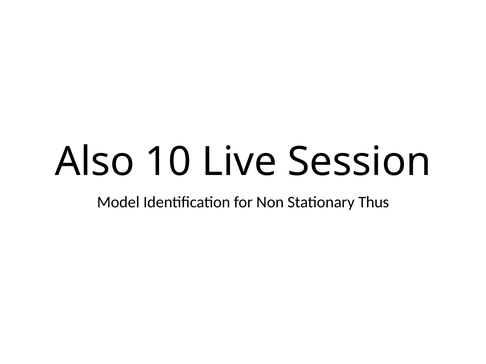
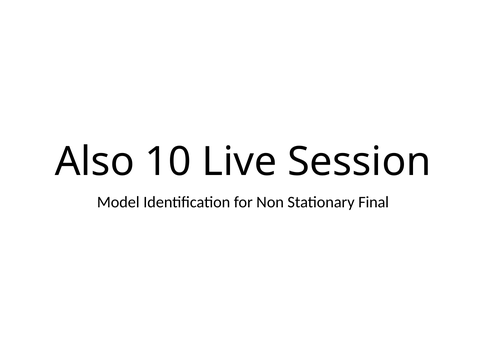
Thus: Thus -> Final
